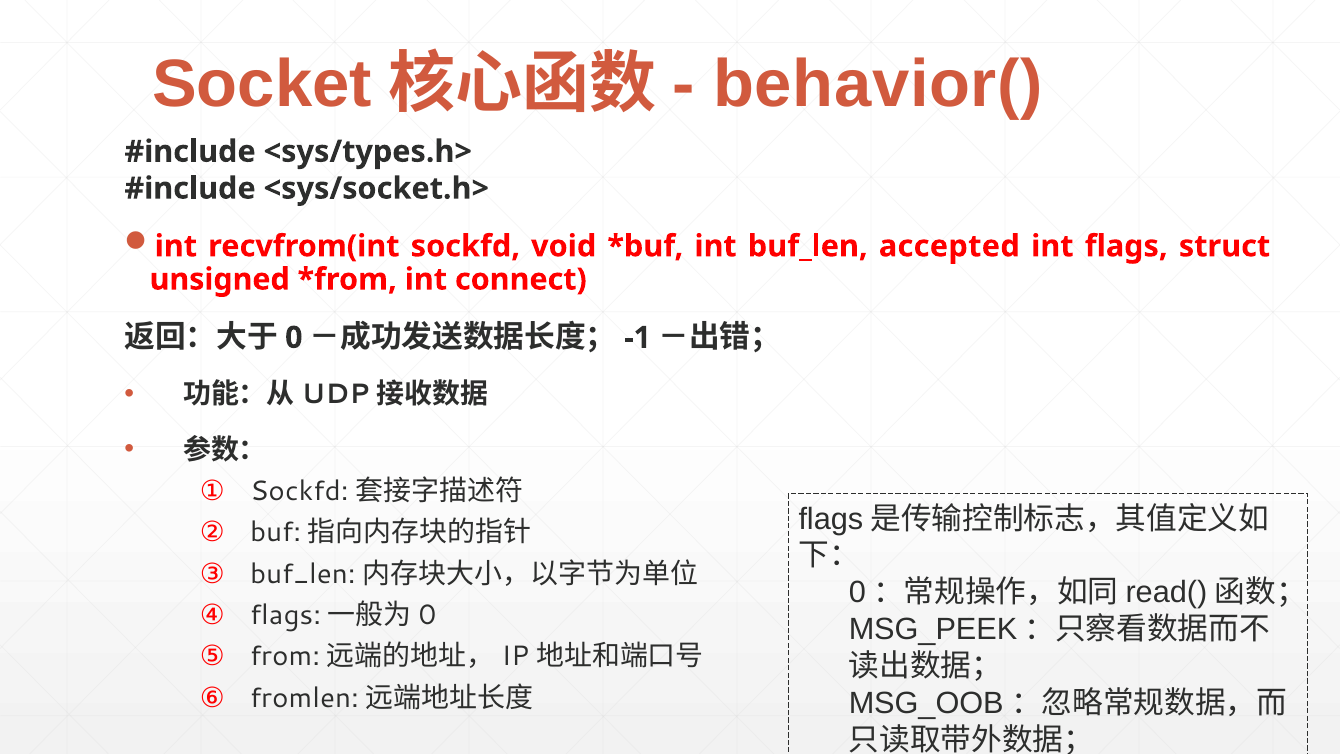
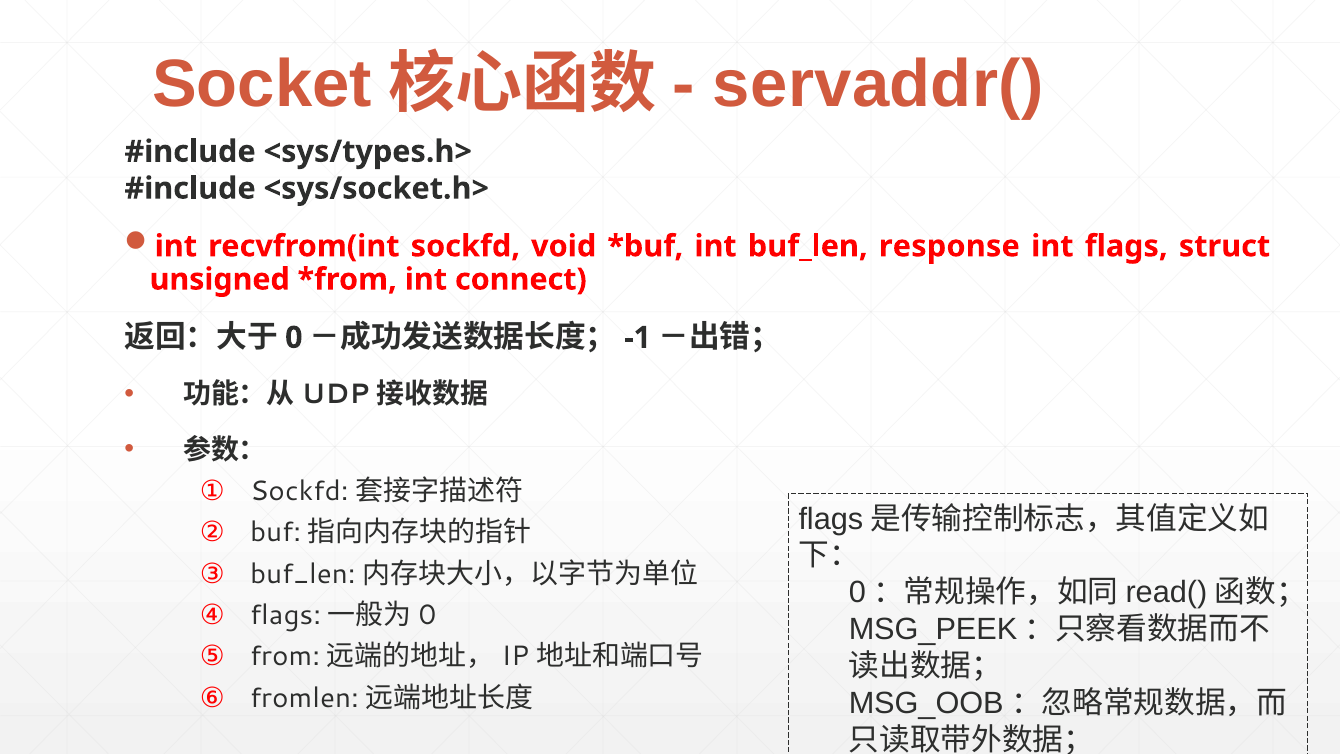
behavior(: behavior( -> servaddr(
accepted: accepted -> response
